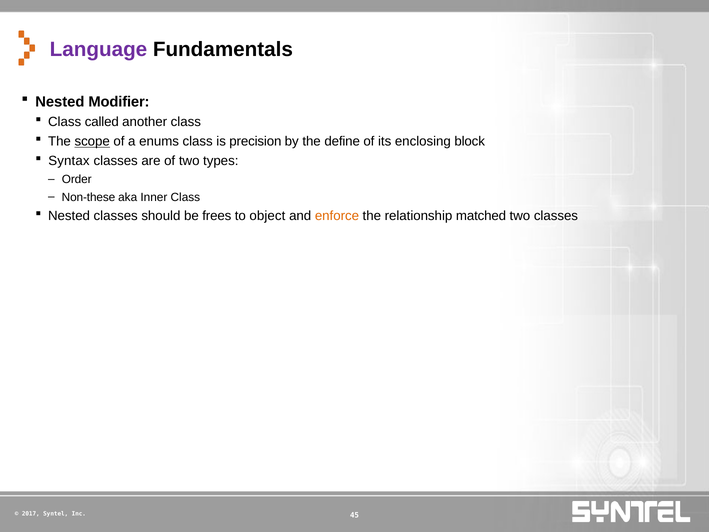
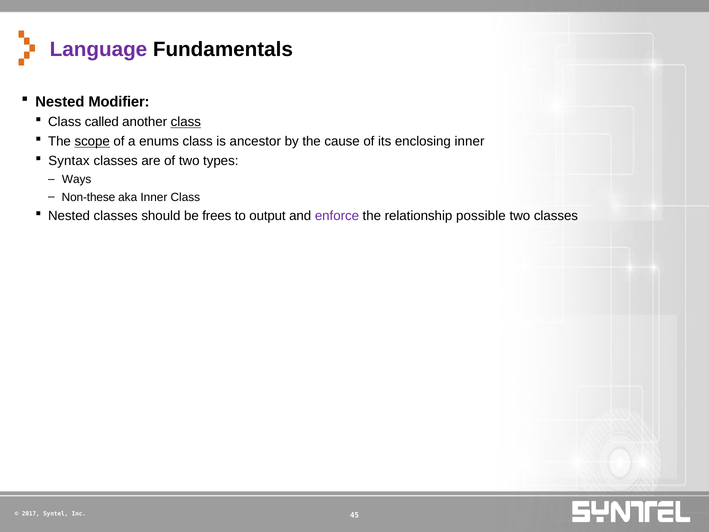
class at (186, 122) underline: none -> present
precision: precision -> ancestor
define: define -> cause
enclosing block: block -> inner
Order: Order -> Ways
object: object -> output
enforce colour: orange -> purple
matched: matched -> possible
